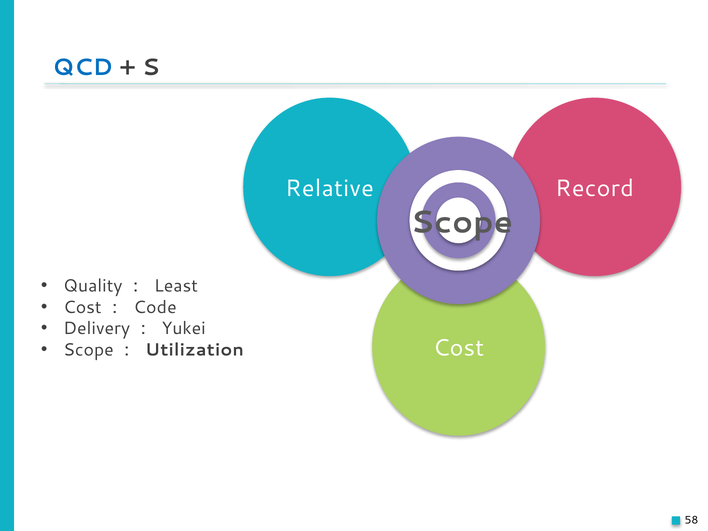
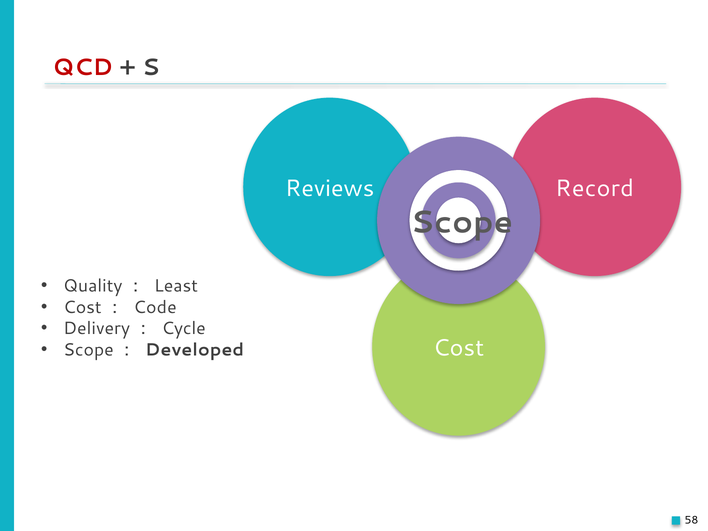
QCD colour: blue -> red
Relative: Relative -> Reviews
Yukei: Yukei -> Cycle
Utilization: Utilization -> Developed
